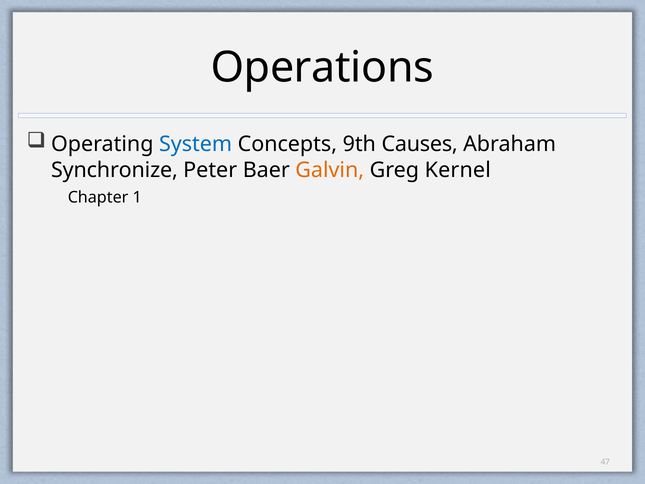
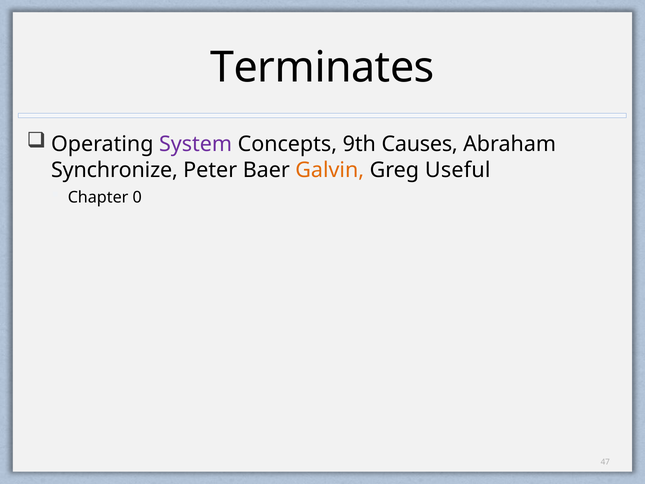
Operations: Operations -> Terminates
System colour: blue -> purple
Kernel: Kernel -> Useful
1: 1 -> 0
